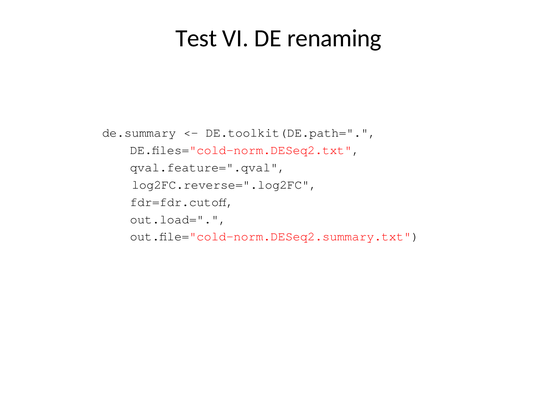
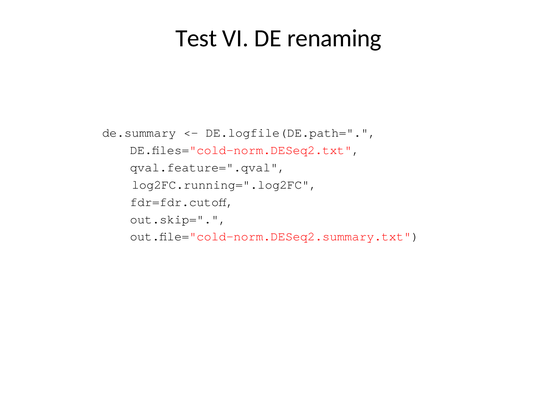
DE.toolkit(DE.path=: DE.toolkit(DE.path= -> DE.logfile(DE.path=
log2FC.reverse=".log2FC: log2FC.reverse=".log2FC -> log2FC.running=".log2FC
out.load=: out.load= -> out.skip=
